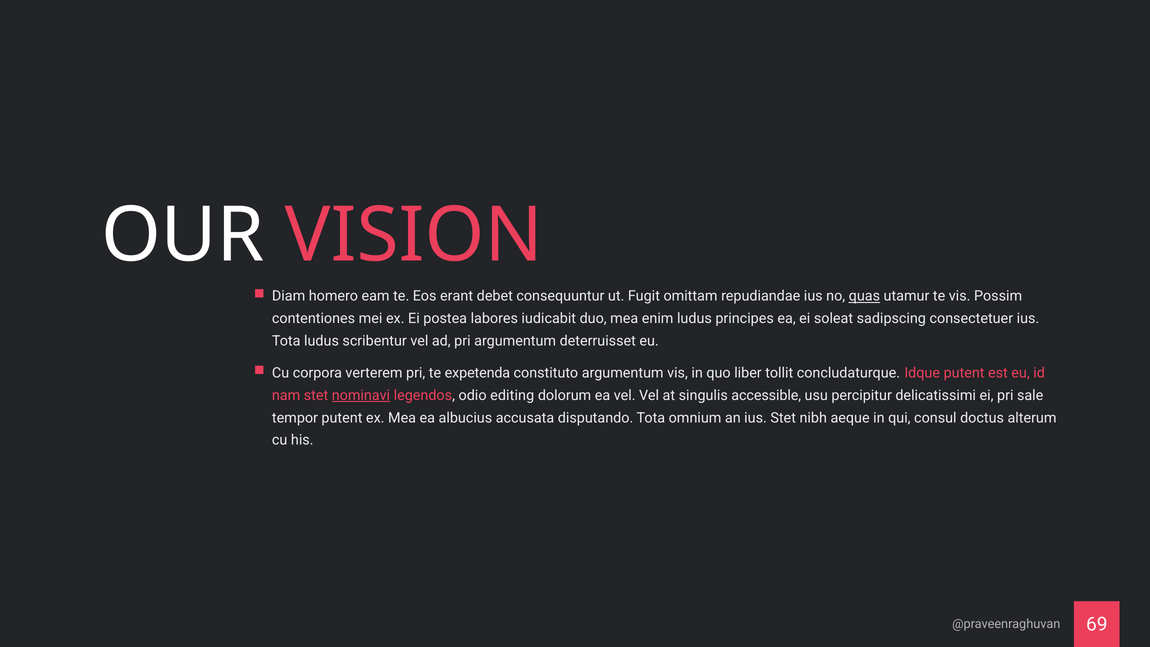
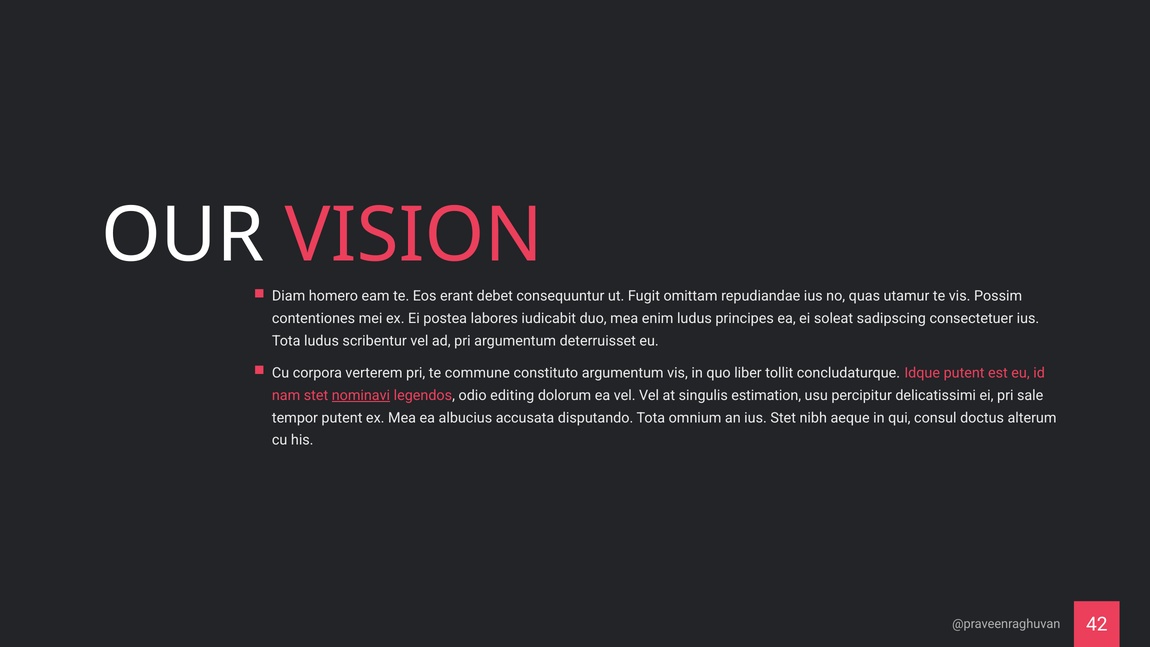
quas underline: present -> none
expetenda: expetenda -> commune
accessible: accessible -> estimation
69: 69 -> 42
